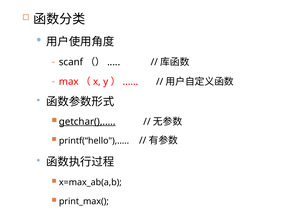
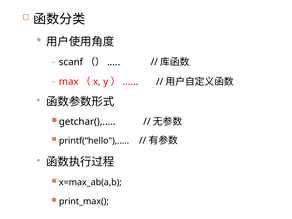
getchar( underline: present -> none
